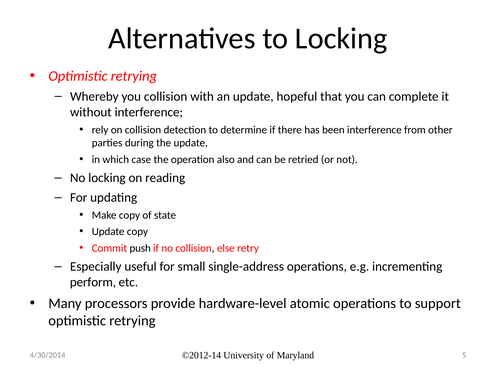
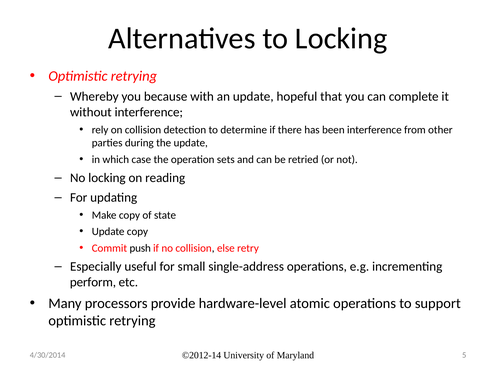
you collision: collision -> because
also: also -> sets
